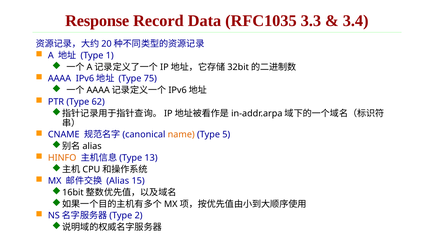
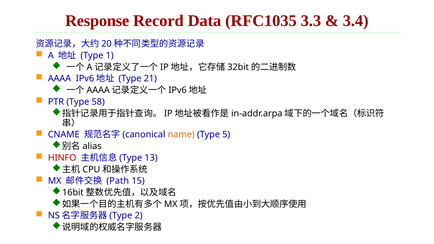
75: 75 -> 21
62: 62 -> 58
HINFO colour: orange -> red
Alias at (118, 181): Alias -> Path
